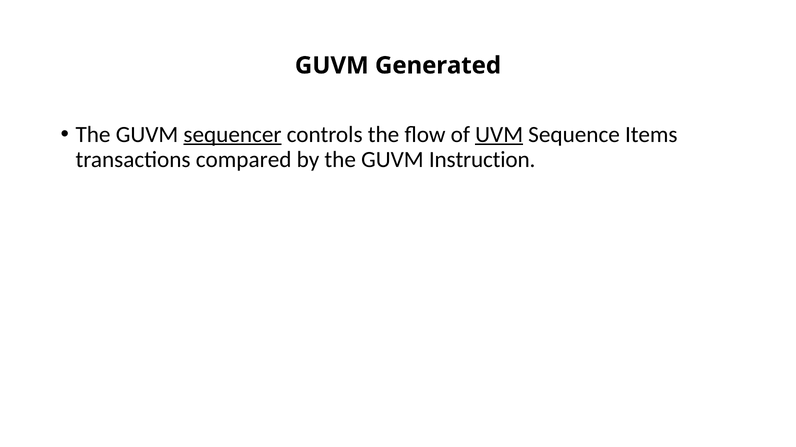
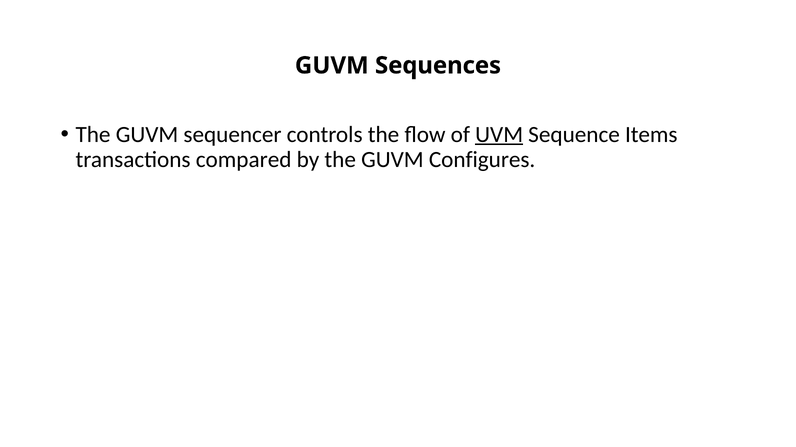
Generated: Generated -> Sequences
sequencer underline: present -> none
Instruction: Instruction -> Configures
